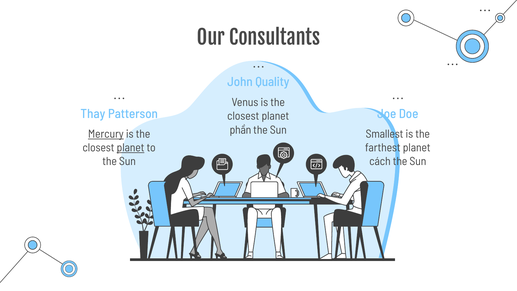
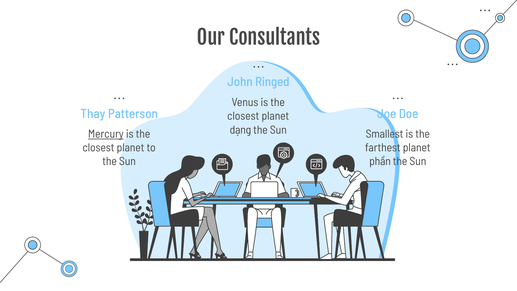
Quality: Quality -> Ringed
phần: phần -> dạng
planet at (131, 148) underline: present -> none
cách: cách -> phần
